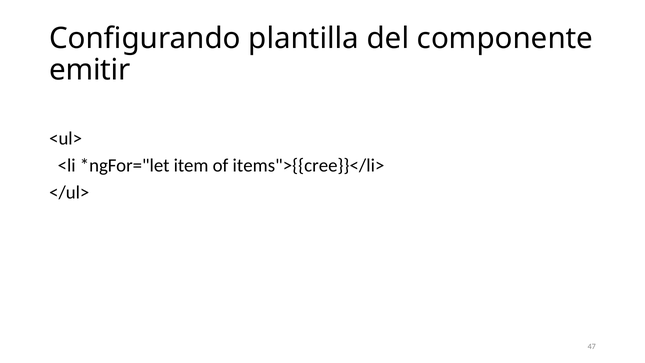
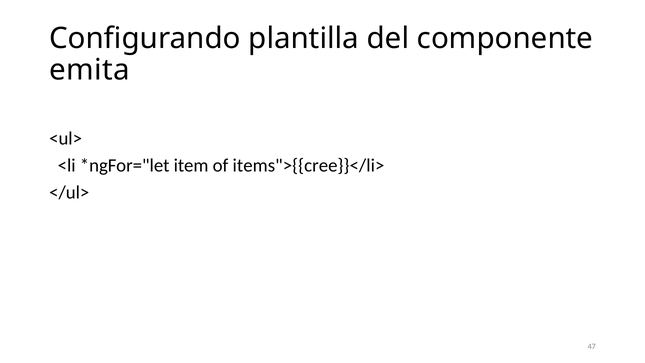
emitir: emitir -> emita
